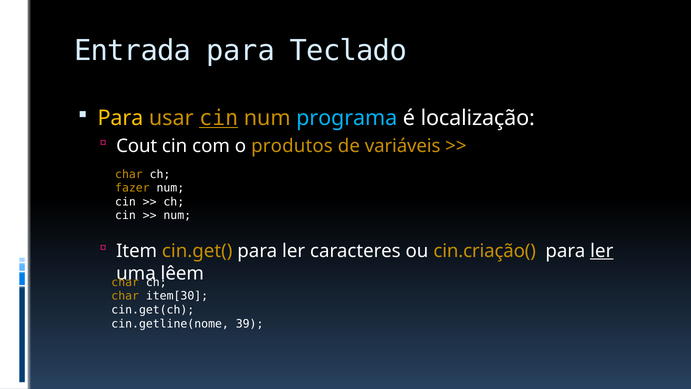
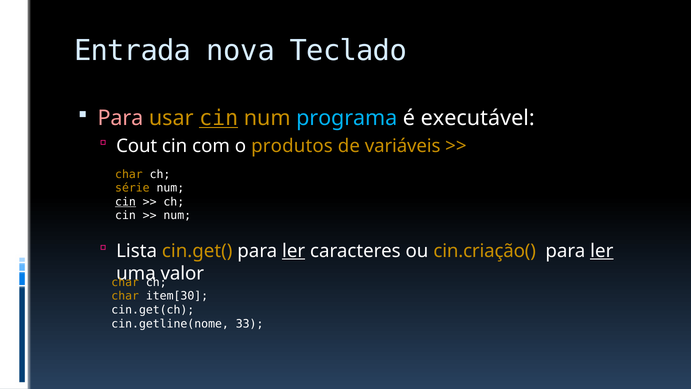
Entrada para: para -> nova
Para at (120, 118) colour: yellow -> pink
localização: localização -> executável
fazer: fazer -> série
cin at (125, 202) underline: none -> present
Item: Item -> Lista
ler at (294, 251) underline: none -> present
lêem: lêem -> valor
39: 39 -> 33
